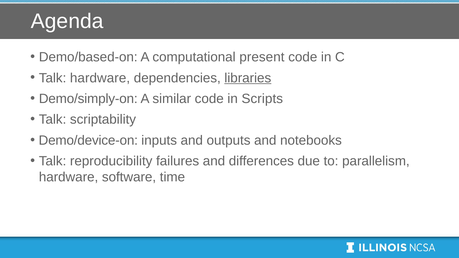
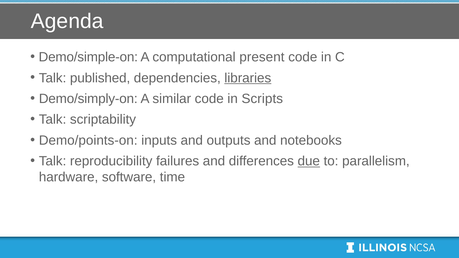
Demo/based-on: Demo/based-on -> Demo/simple-on
Talk hardware: hardware -> published
Demo/device-on: Demo/device-on -> Demo/points-on
due underline: none -> present
